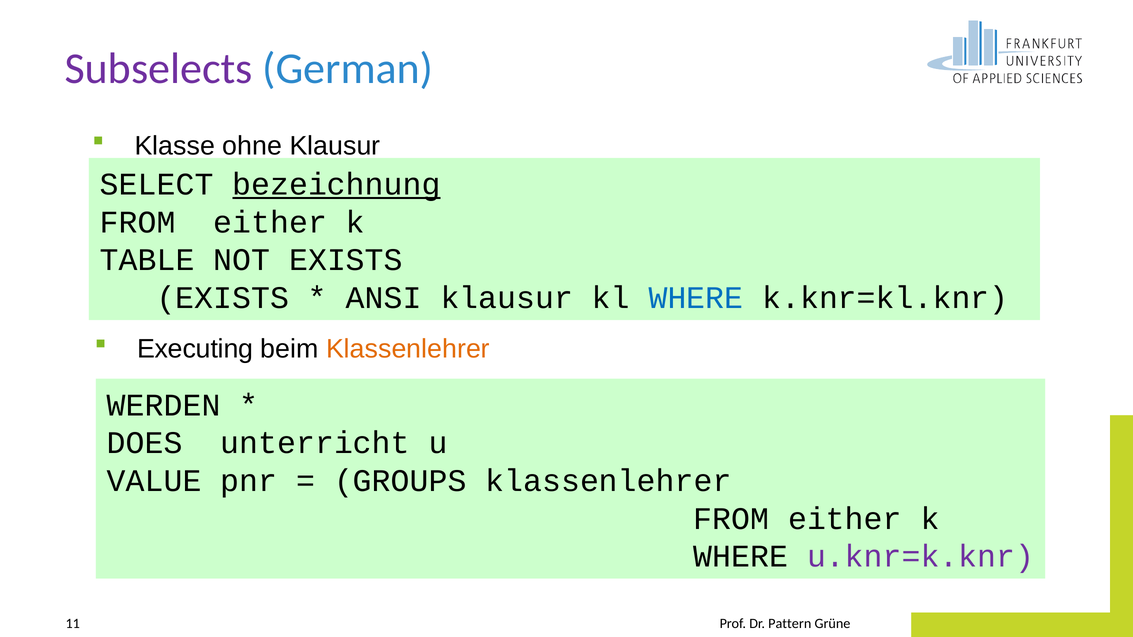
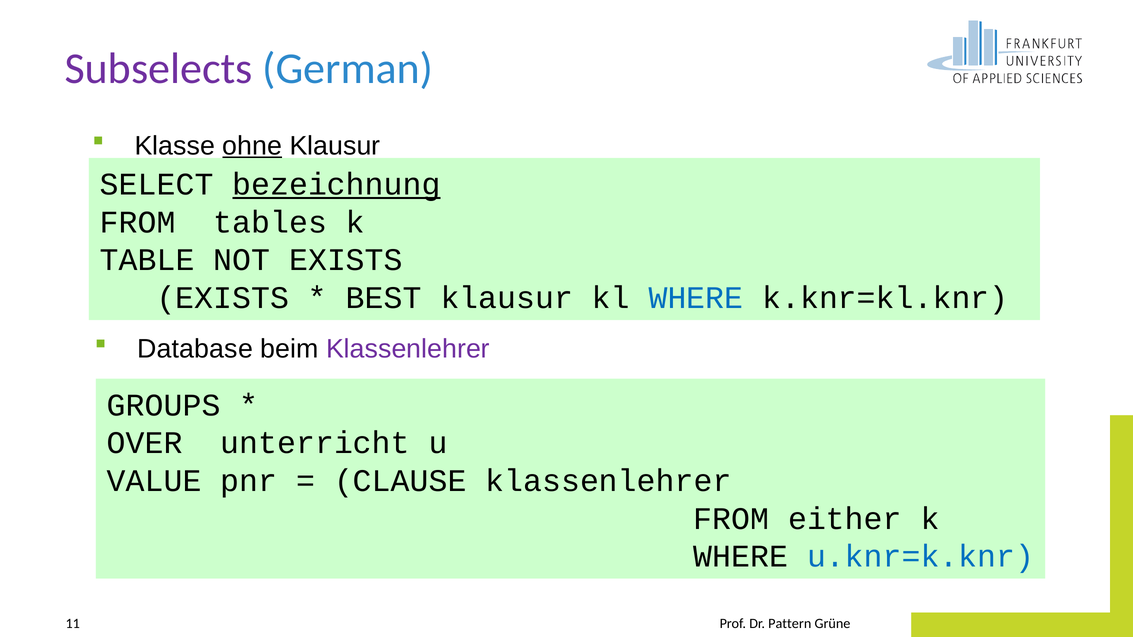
ohne underline: none -> present
either at (270, 222): either -> tables
ANSI: ANSI -> BEST
Executing: Executing -> Database
Klassenlehrer at (408, 349) colour: orange -> purple
WERDEN: WERDEN -> GROUPS
DOES: DOES -> OVER
GROUPS: GROUPS -> CLAUSE
u.knr=k.knr colour: purple -> blue
